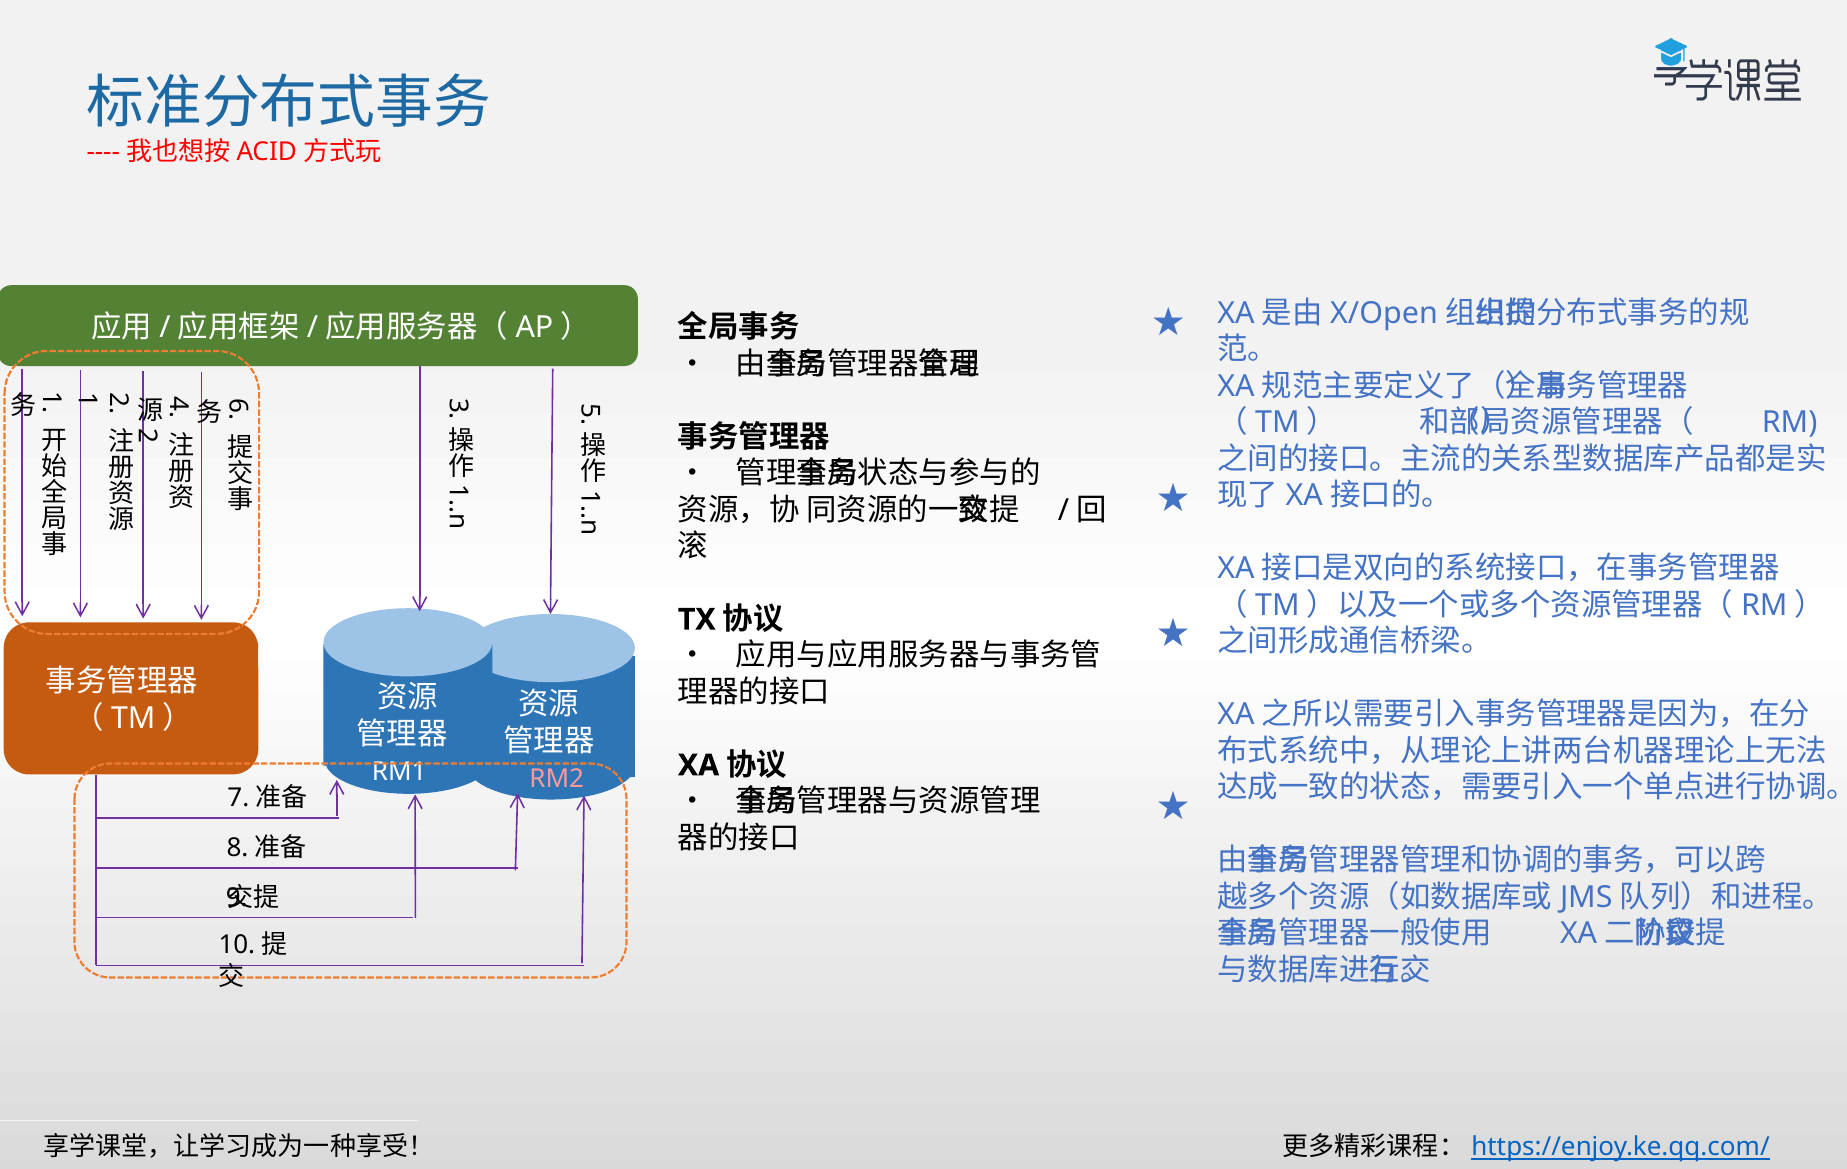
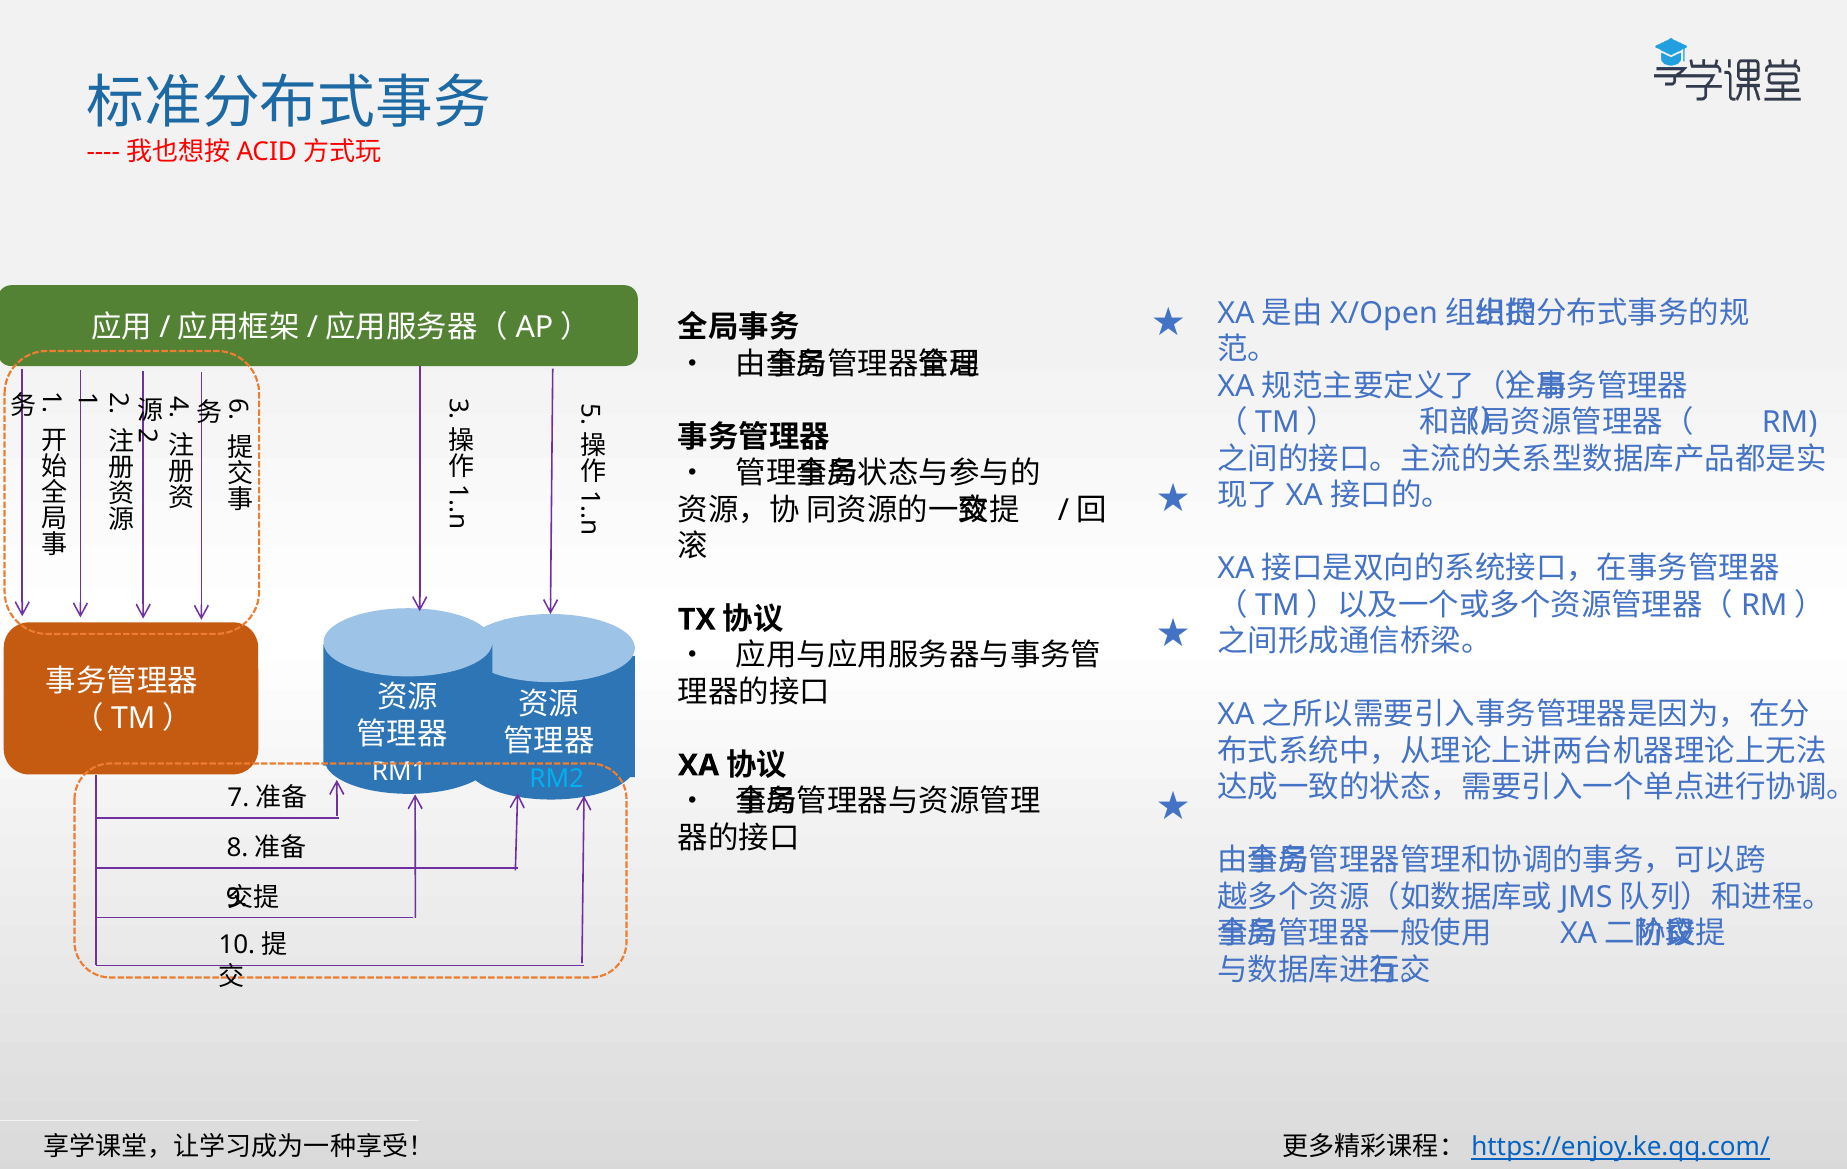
RM2 colour: pink -> light blue
